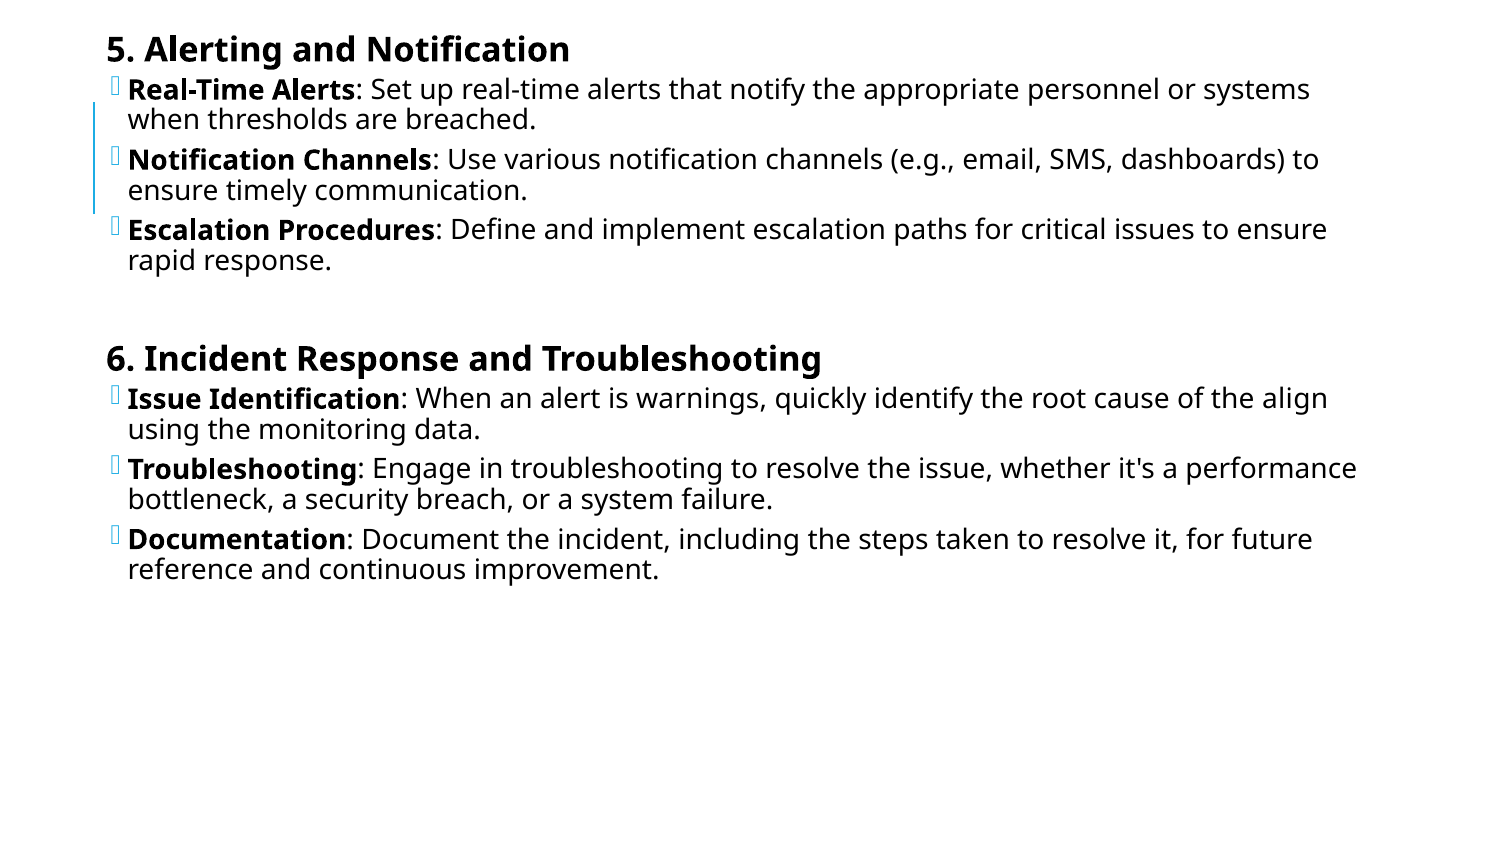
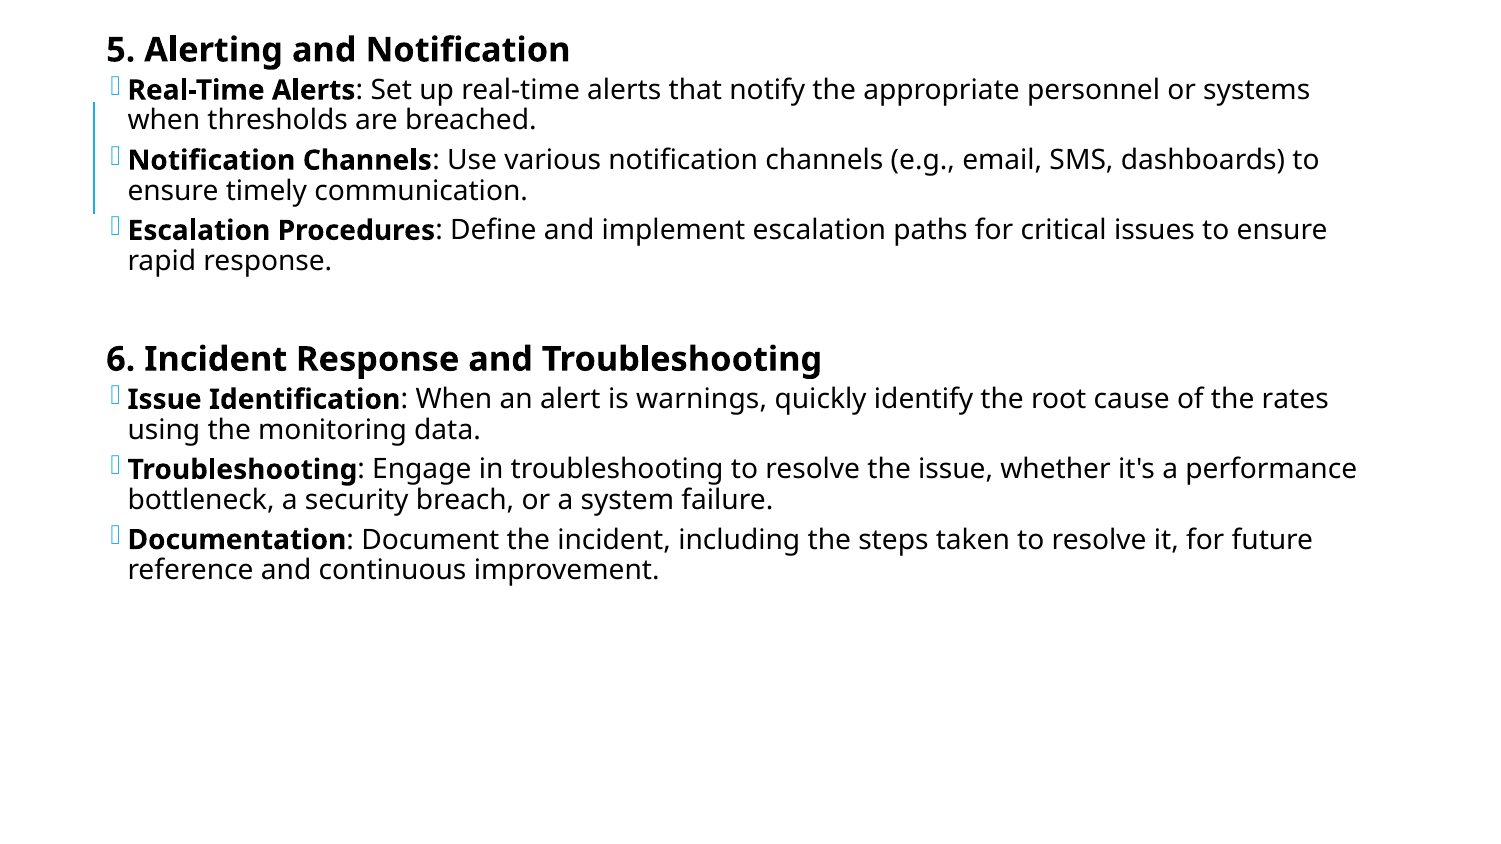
align: align -> rates
